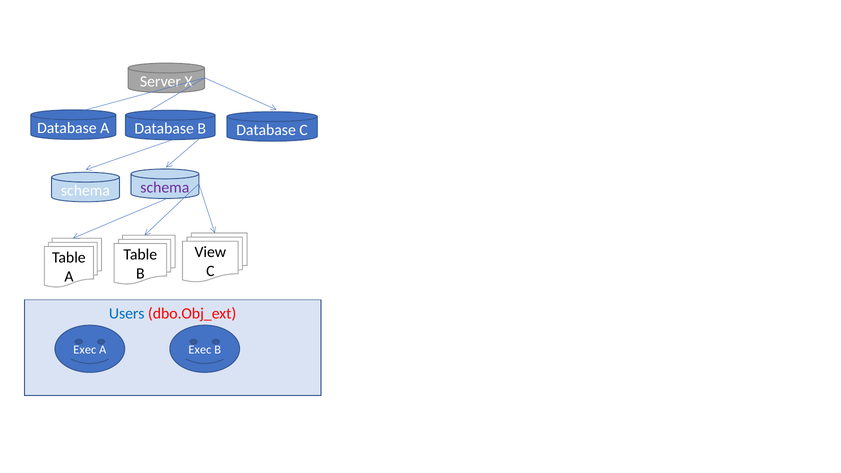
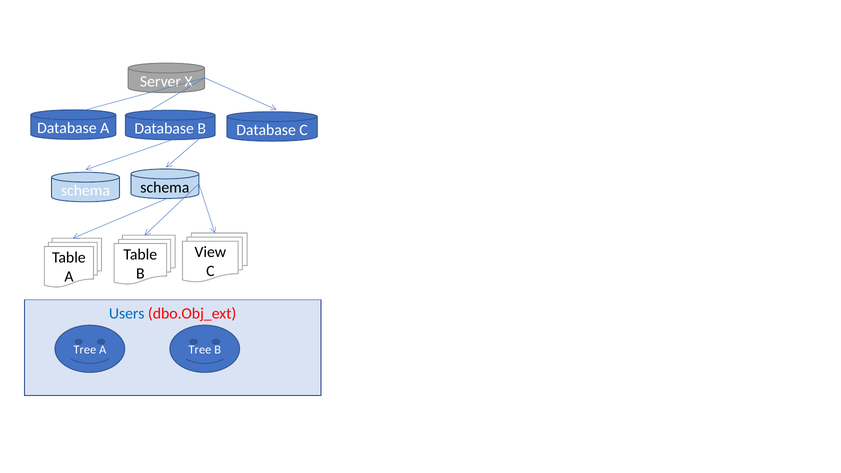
schema at (165, 187) colour: purple -> black
Exec at (85, 350): Exec -> Tree
Exec at (200, 350): Exec -> Tree
